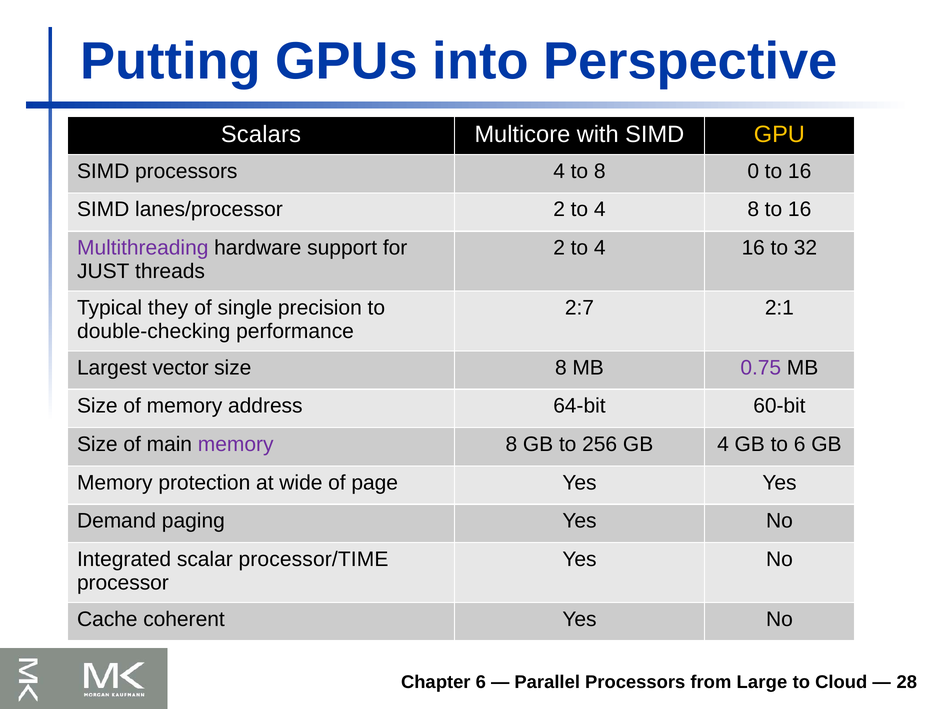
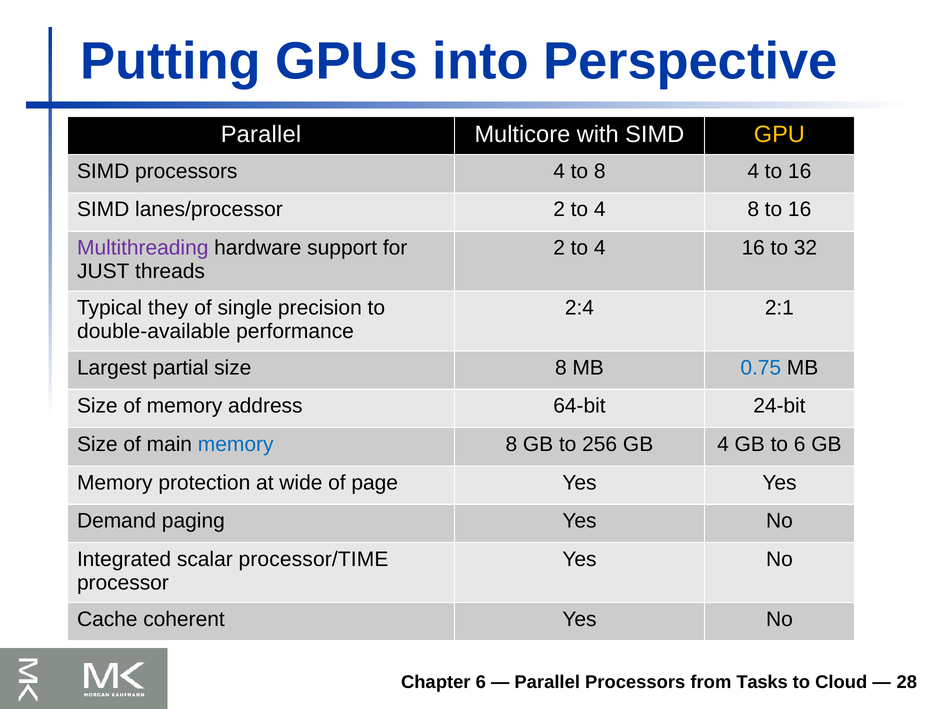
Scalars at (261, 135): Scalars -> Parallel
8 0: 0 -> 4
2:7: 2:7 -> 2:4
double-checking: double-checking -> double-available
vector: vector -> partial
0.75 colour: purple -> blue
60-bit: 60-bit -> 24-bit
memory at (236, 444) colour: purple -> blue
Large: Large -> Tasks
